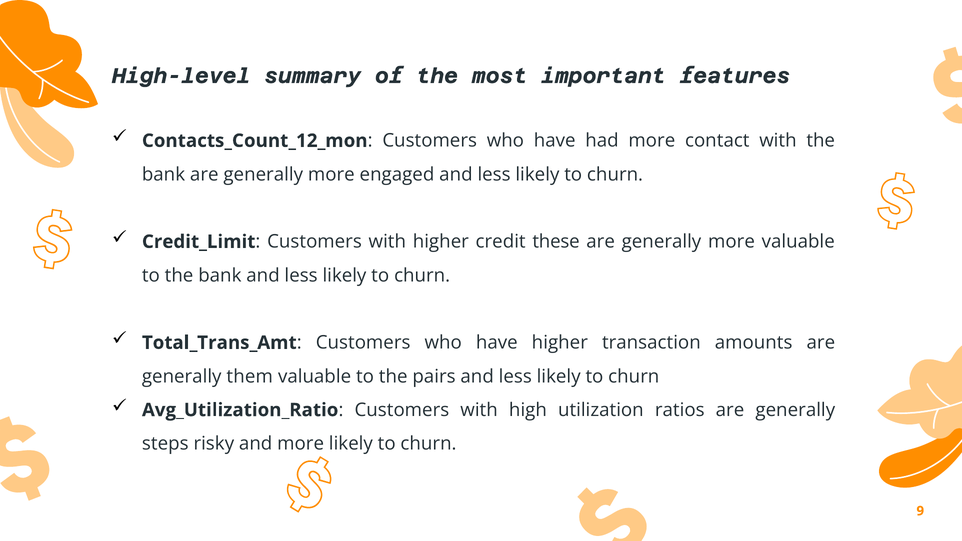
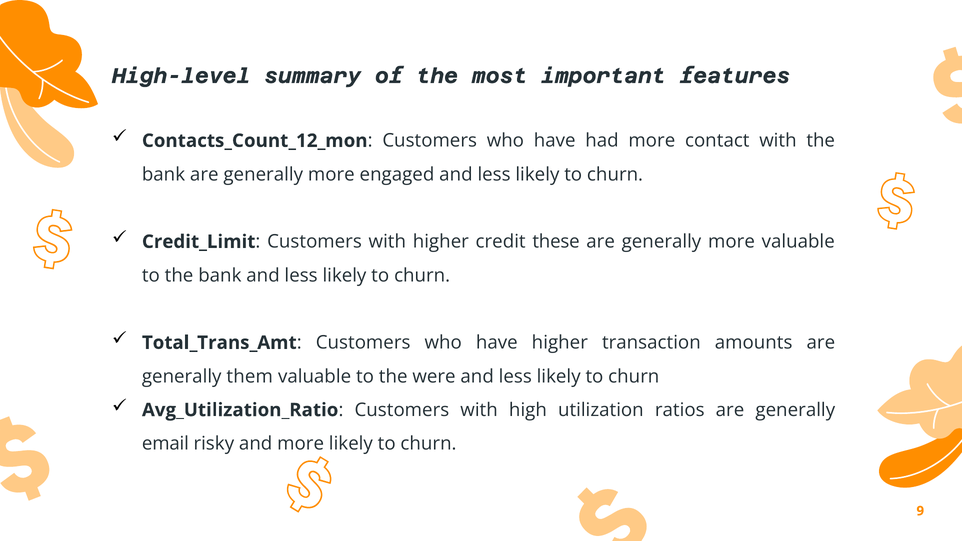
pairs: pairs -> were
steps: steps -> email
